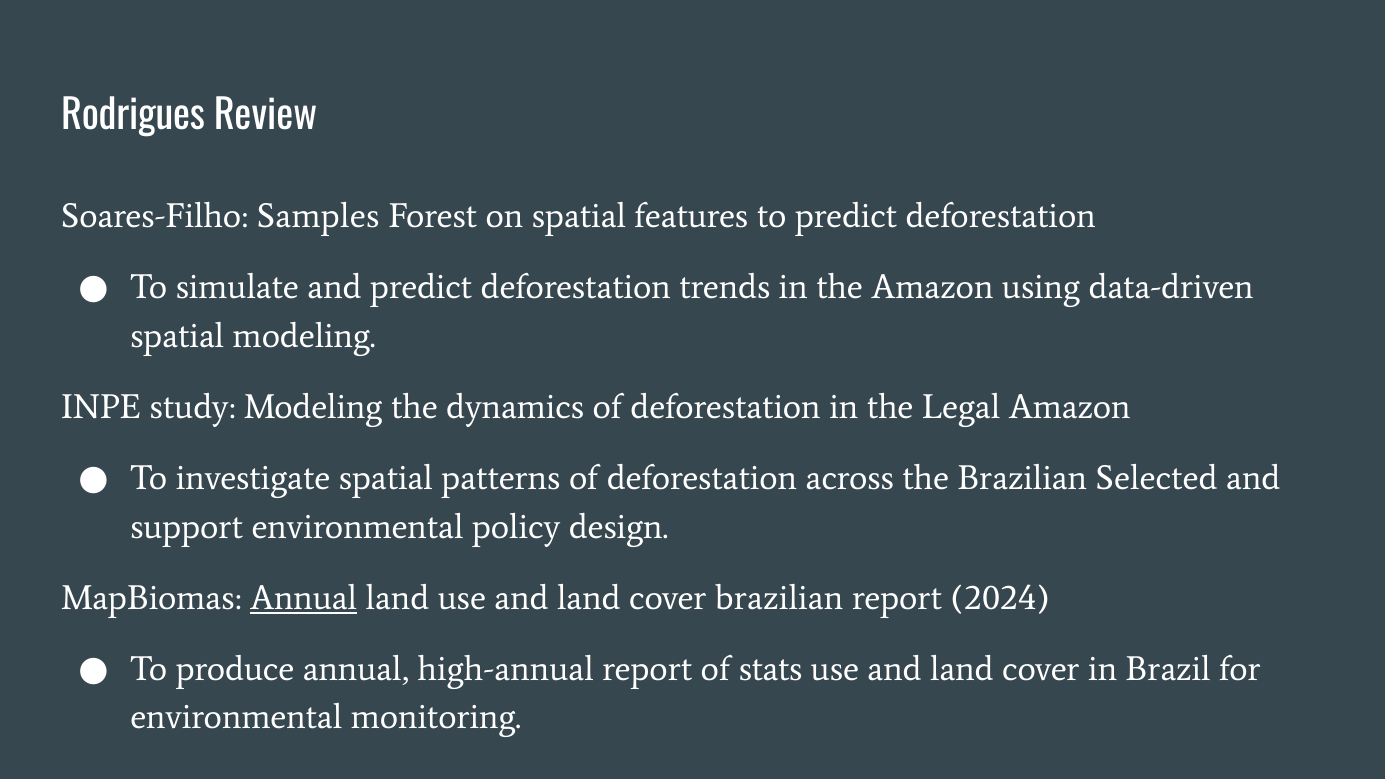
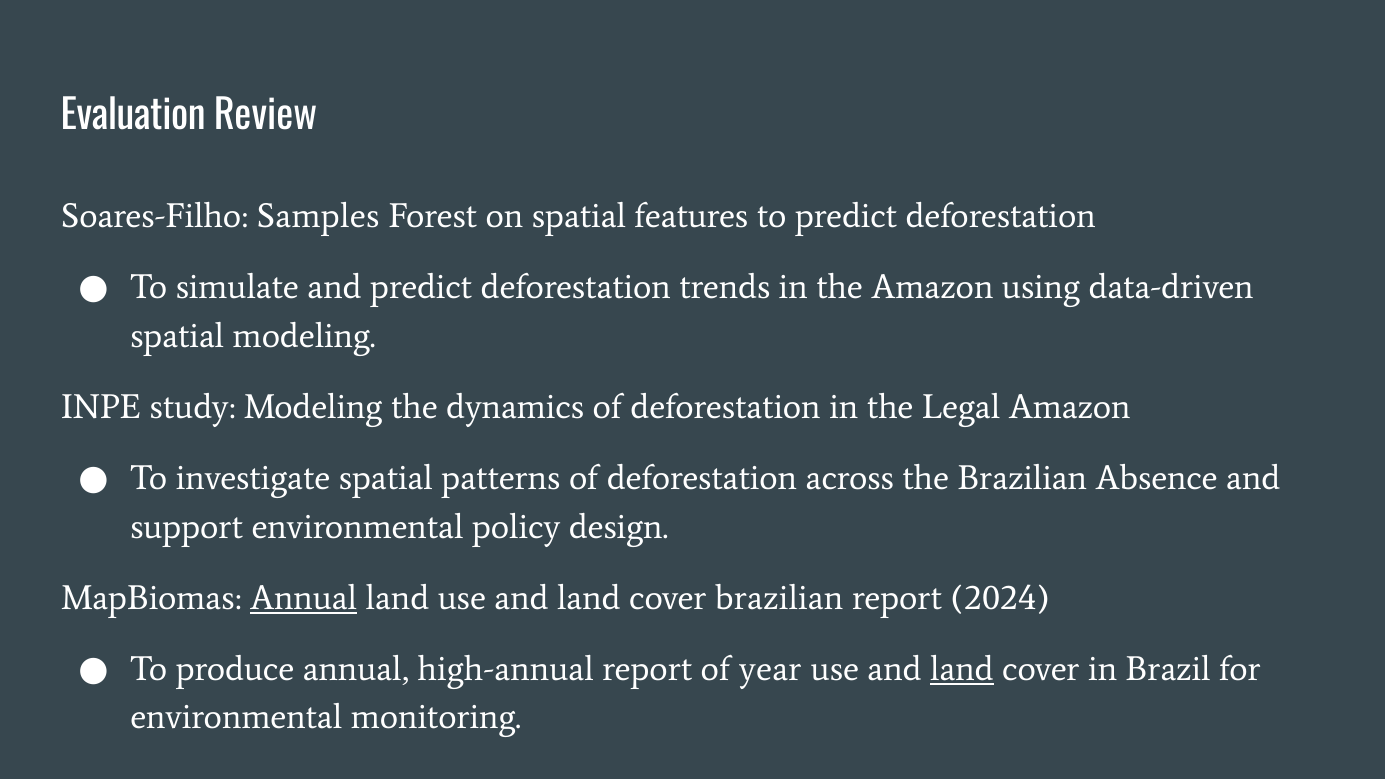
Rodrigues: Rodrigues -> Evaluation
Selected: Selected -> Absence
stats: stats -> year
land at (962, 669) underline: none -> present
